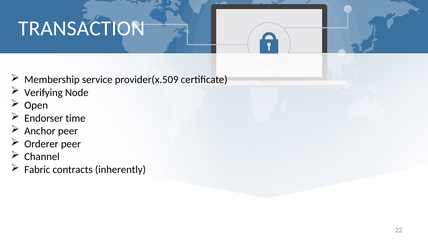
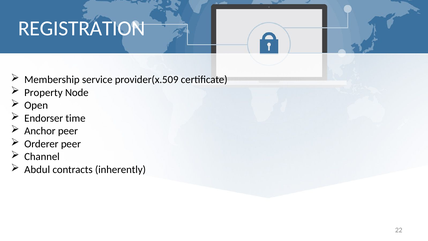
TRANSACTION: TRANSACTION -> REGISTRATION
Verifying: Verifying -> Property
Fabric: Fabric -> Abdul
